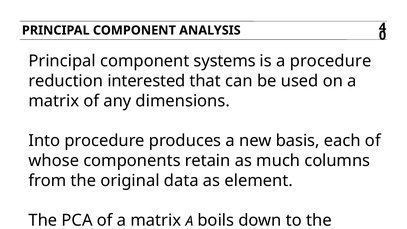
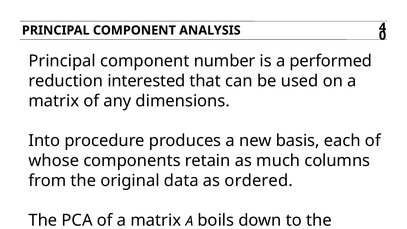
systems: systems -> number
a procedure: procedure -> performed
element: element -> ordered
